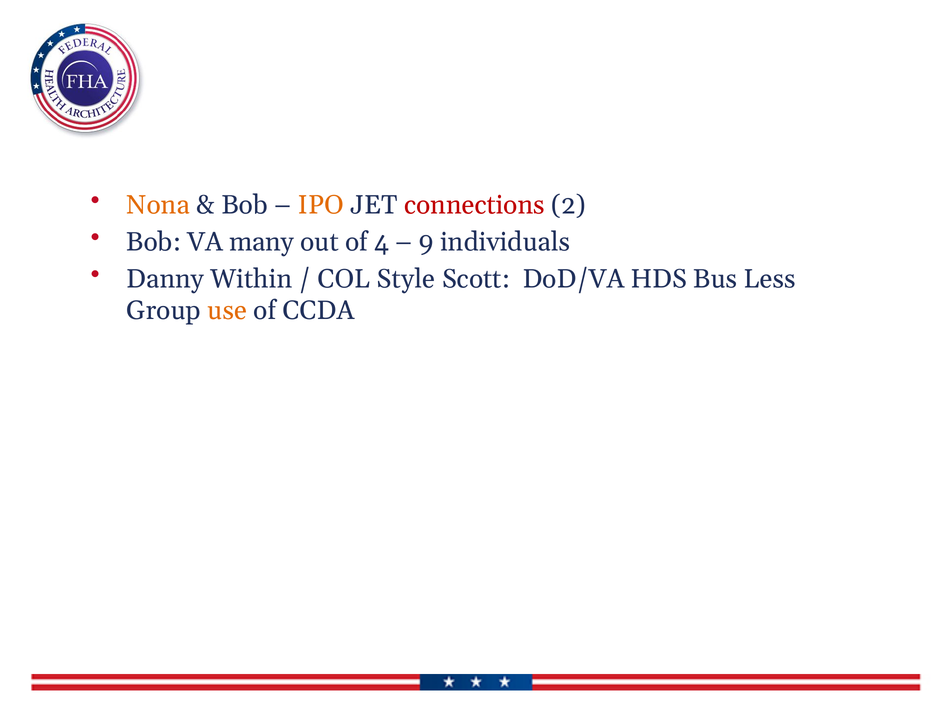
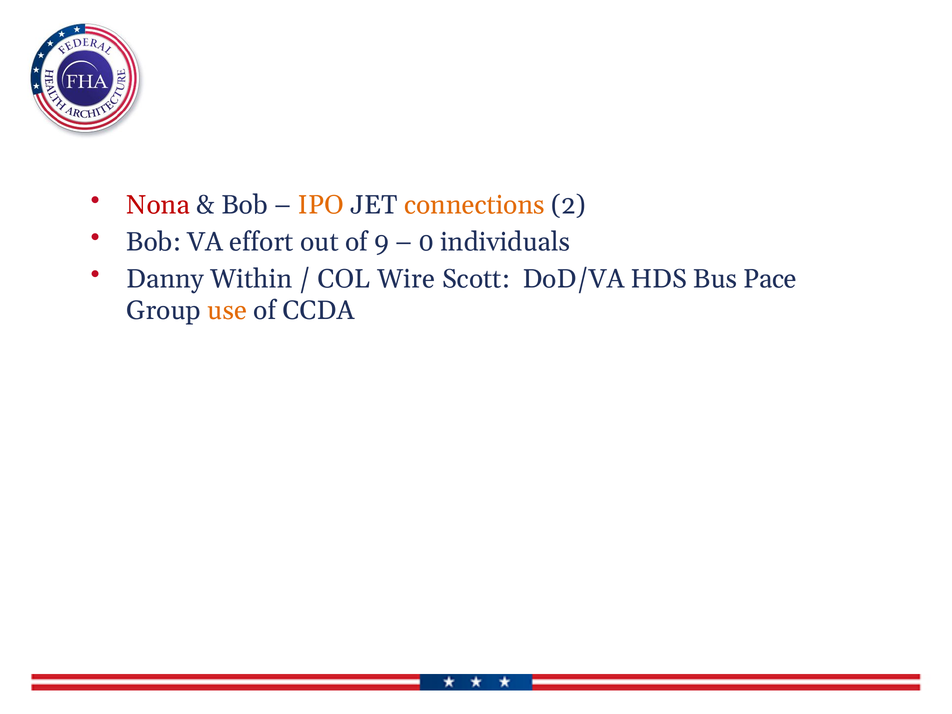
Nona colour: orange -> red
connections colour: red -> orange
many: many -> effort
4: 4 -> 9
9: 9 -> 0
Style: Style -> Wire
Less: Less -> Pace
